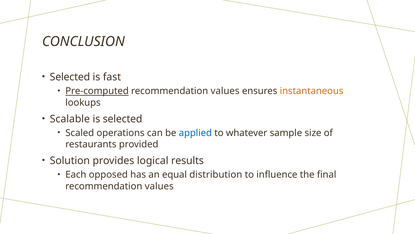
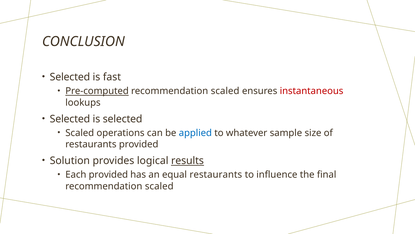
values at (225, 91): values -> scaled
instantaneous colour: orange -> red
Scalable at (70, 119): Scalable -> Selected
results underline: none -> present
Each opposed: opposed -> provided
equal distribution: distribution -> restaurants
values at (159, 186): values -> scaled
